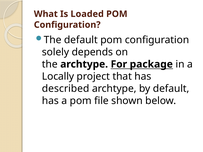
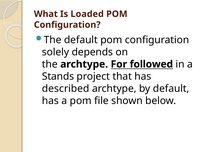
package: package -> followed
Locally: Locally -> Stands
